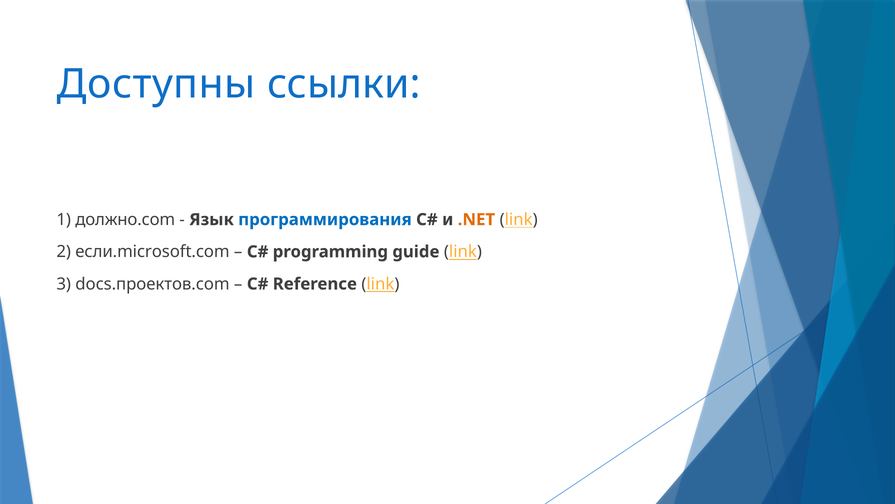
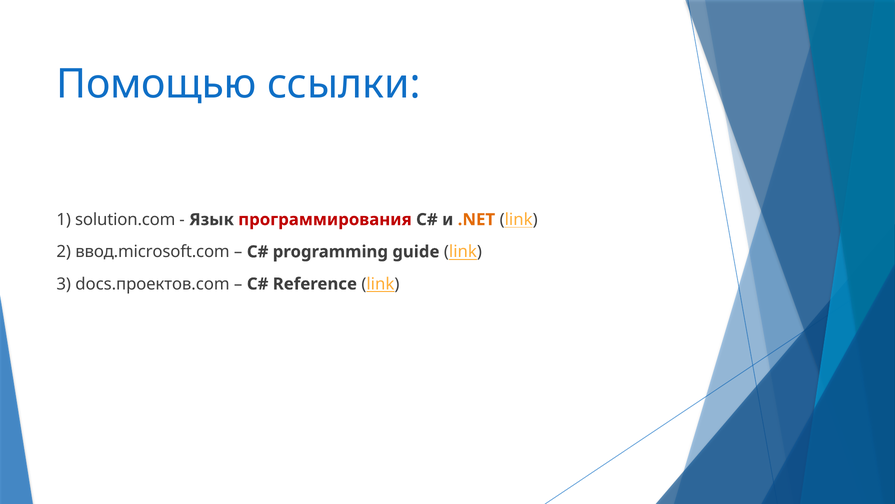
Доступны: Доступны -> Помощью
должно.com: должно.com -> solution.com
программирования colour: blue -> red
если.microsoft.com: если.microsoft.com -> ввод.microsoft.com
